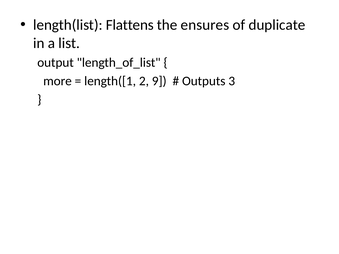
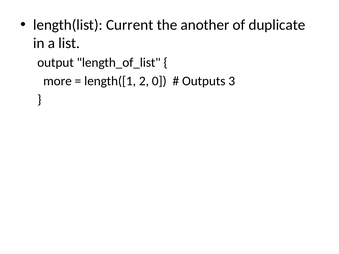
Flattens: Flattens -> Current
ensures: ensures -> another
9: 9 -> 0
